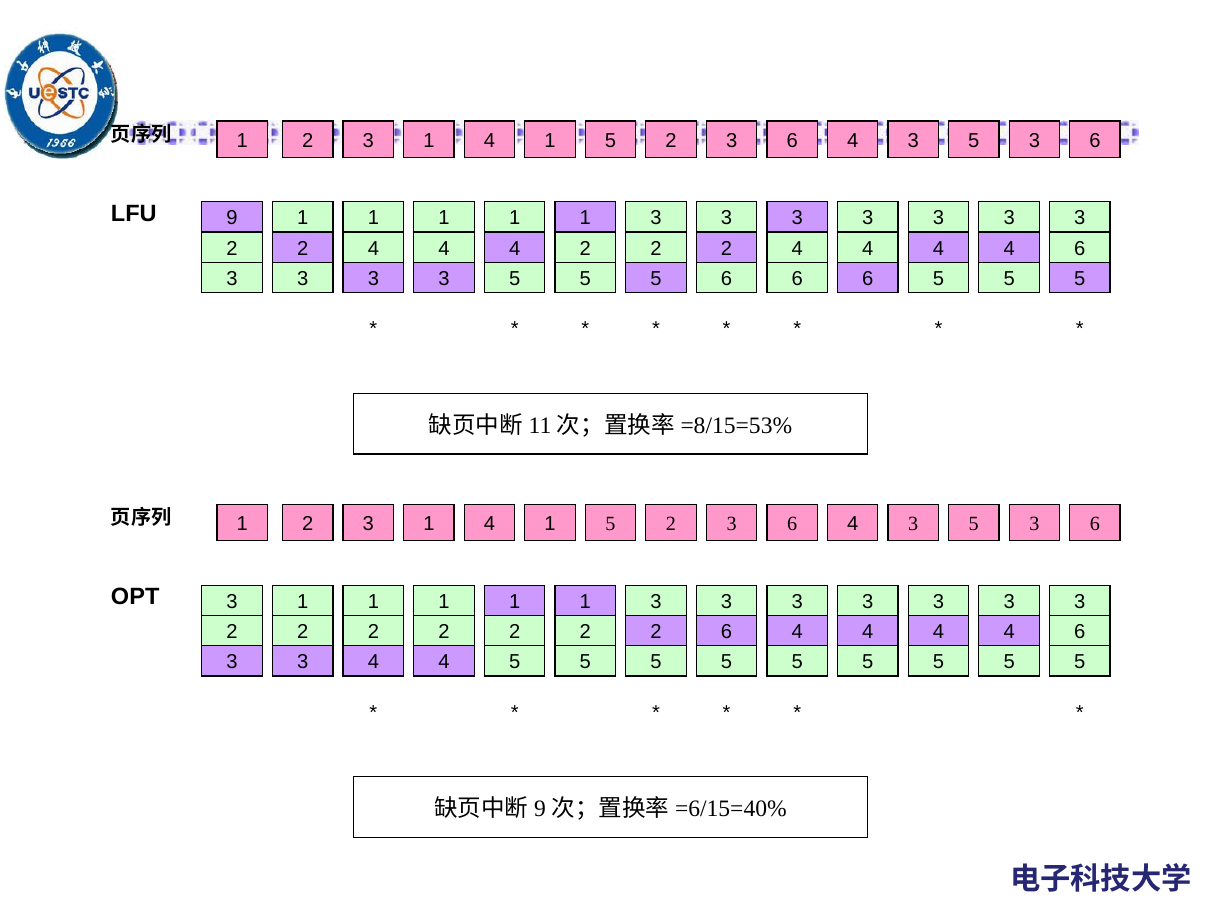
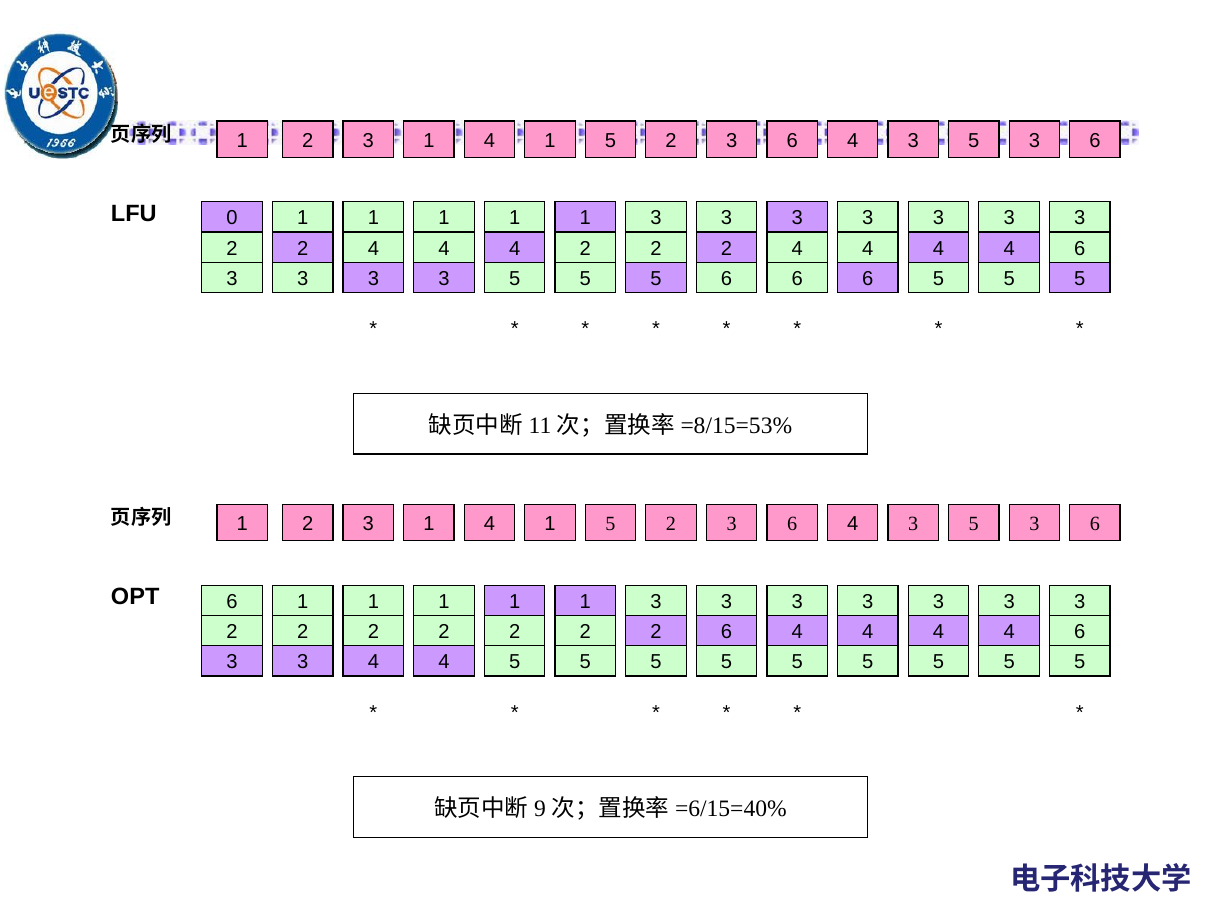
9: 9 -> 0
OPT 3: 3 -> 6
